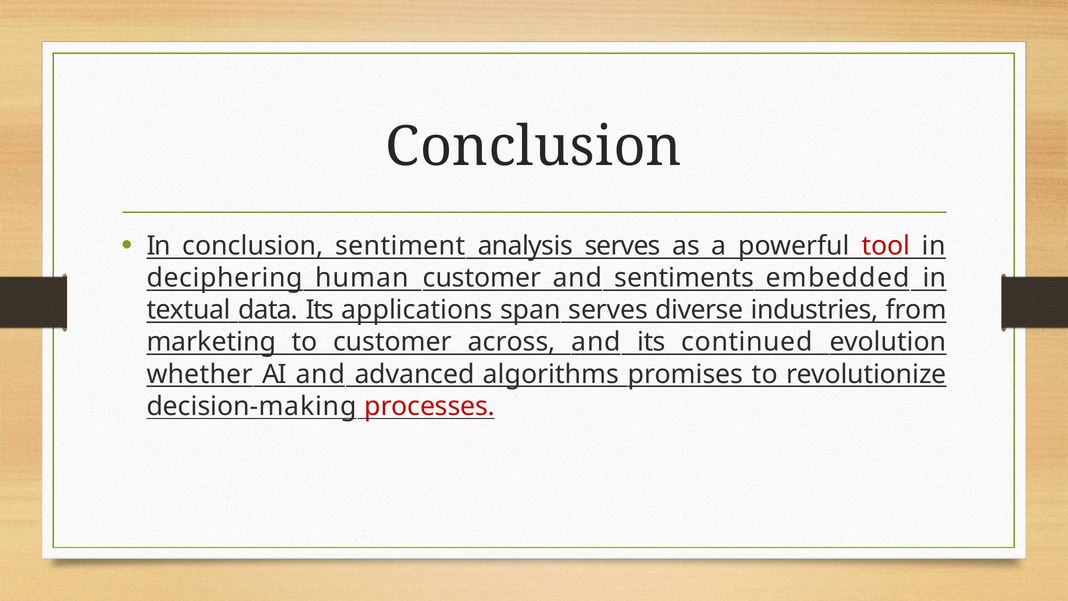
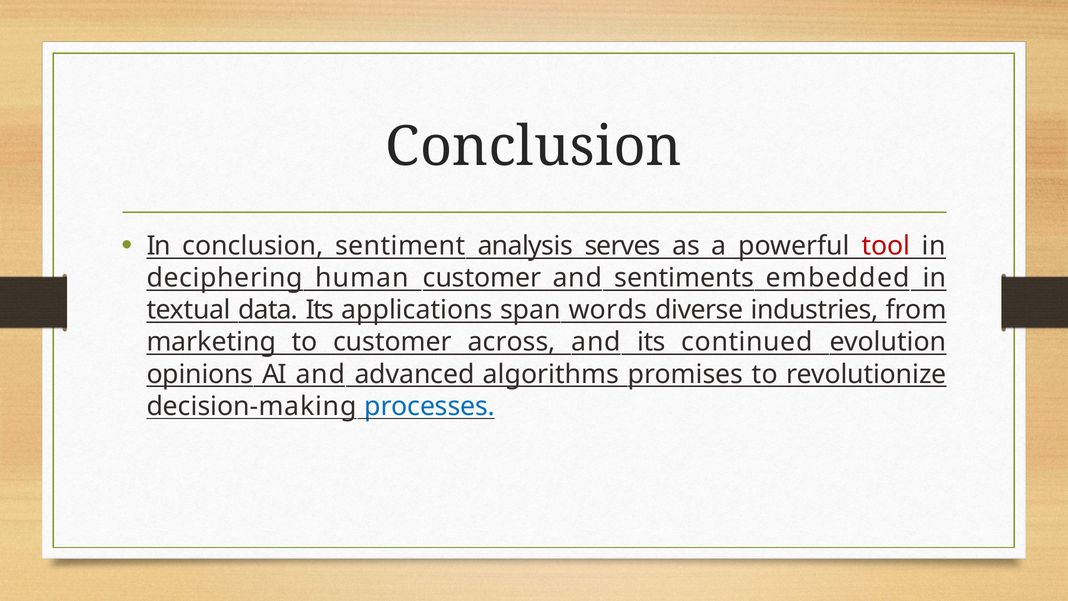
span serves: serves -> words
whether: whether -> opinions
processes colour: red -> blue
